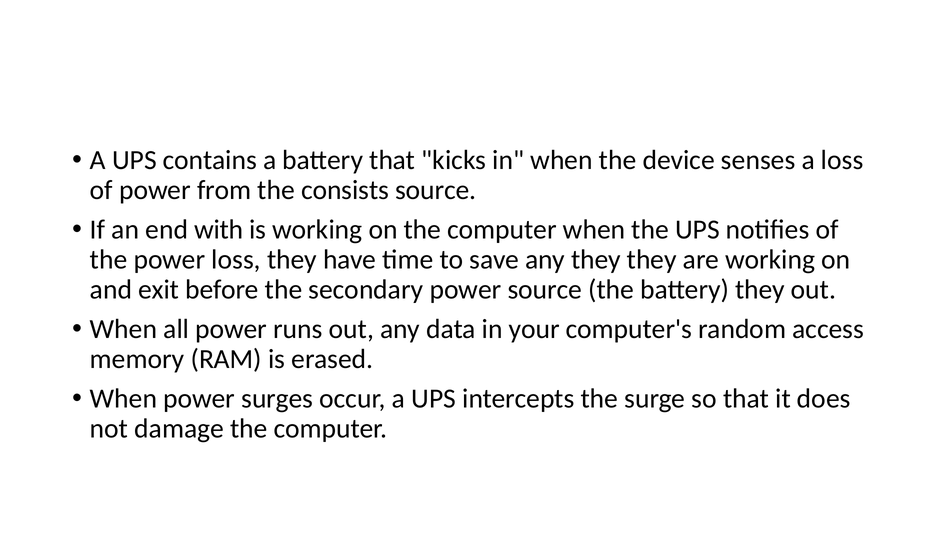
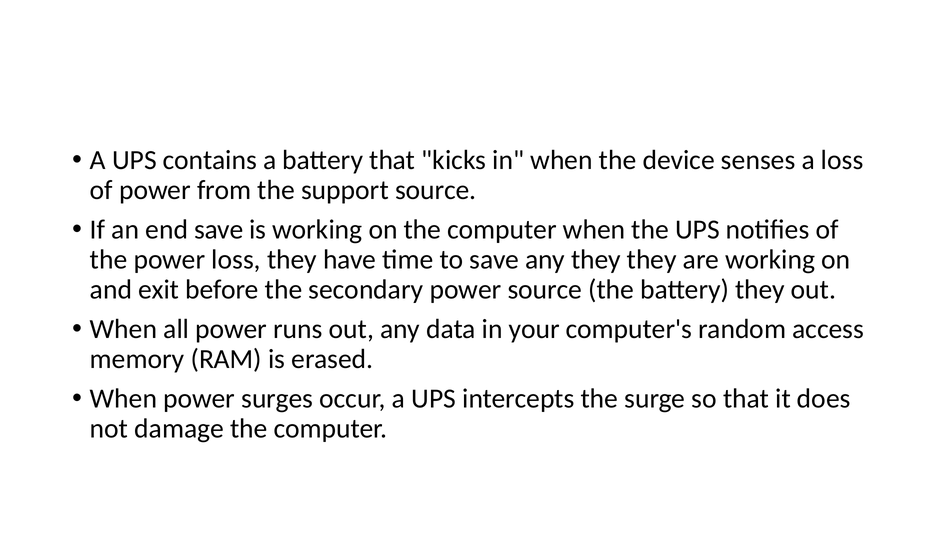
consists: consists -> support
end with: with -> save
